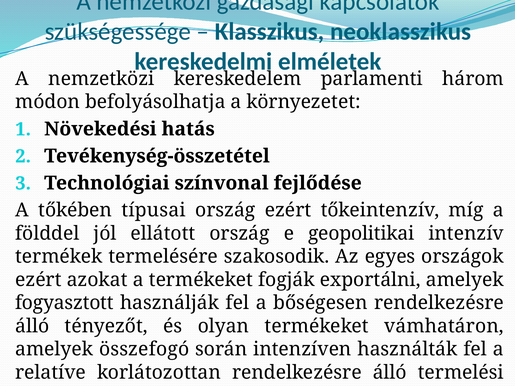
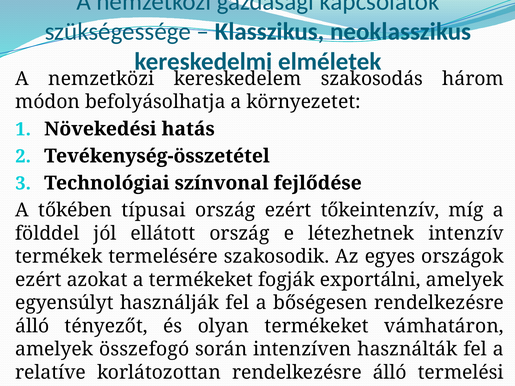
parlamenti: parlamenti -> szakosodás
geopolitikai: geopolitikai -> létezhetnek
fogyasztott: fogyasztott -> egyensúlyt
